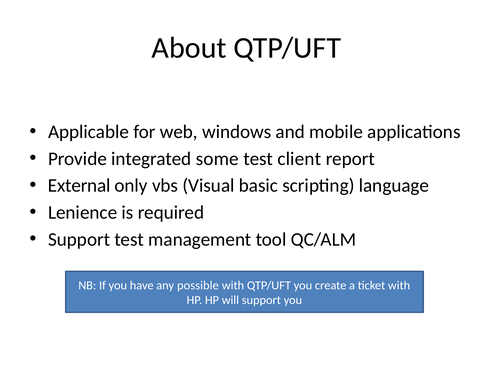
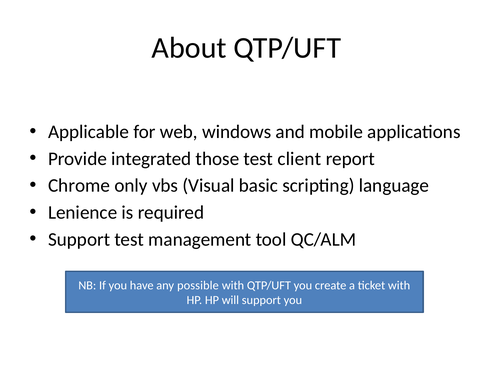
some: some -> those
External: External -> Chrome
